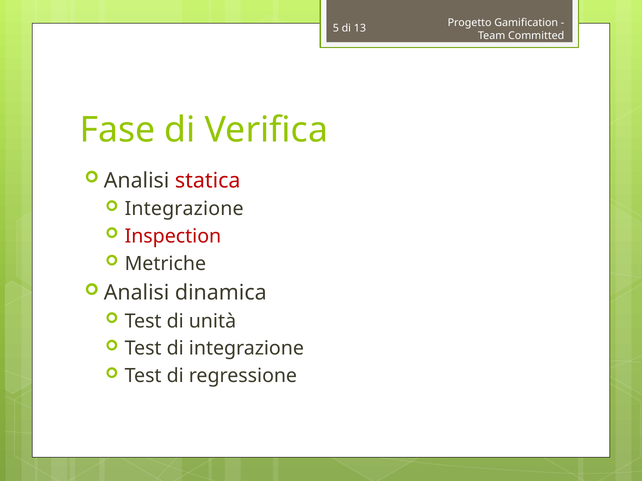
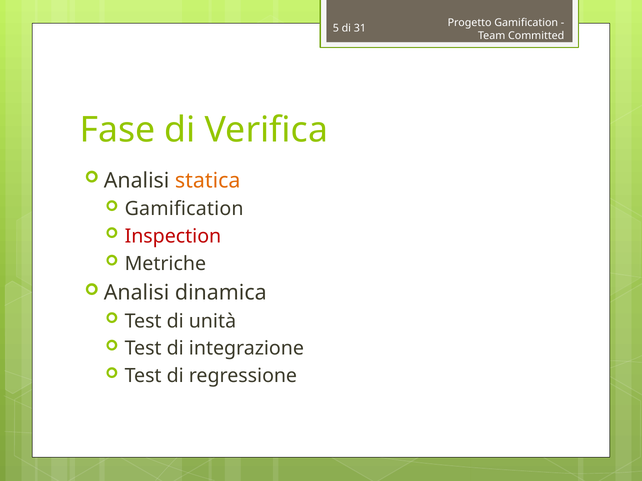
13: 13 -> 31
statica colour: red -> orange
Integrazione at (184, 209): Integrazione -> Gamification
